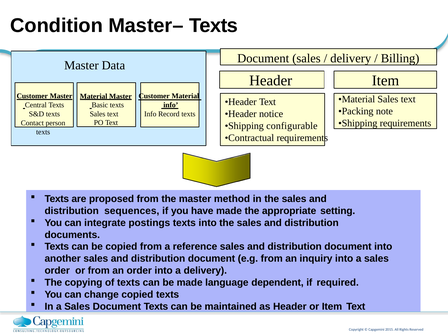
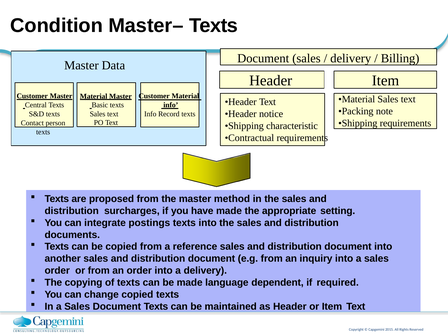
configurable: configurable -> characteristic
sequences: sequences -> surcharges
